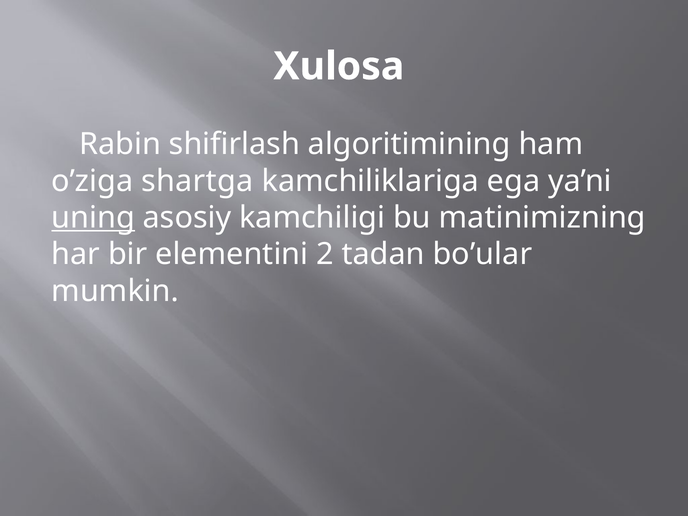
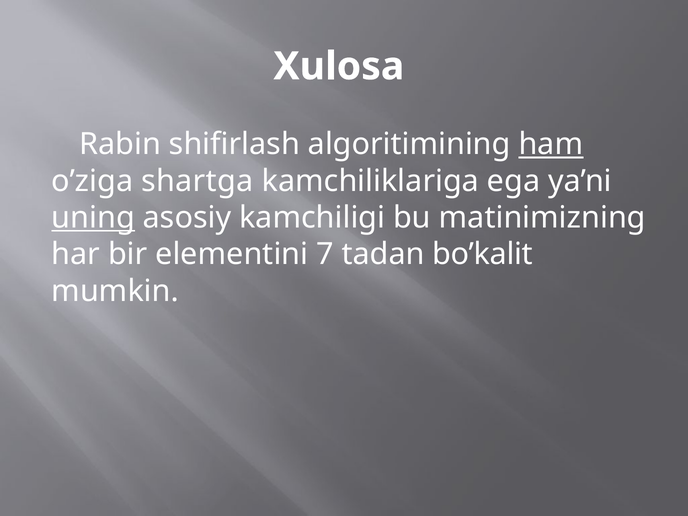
ham underline: none -> present
2: 2 -> 7
bo’ular: bo’ular -> bo’kalit
